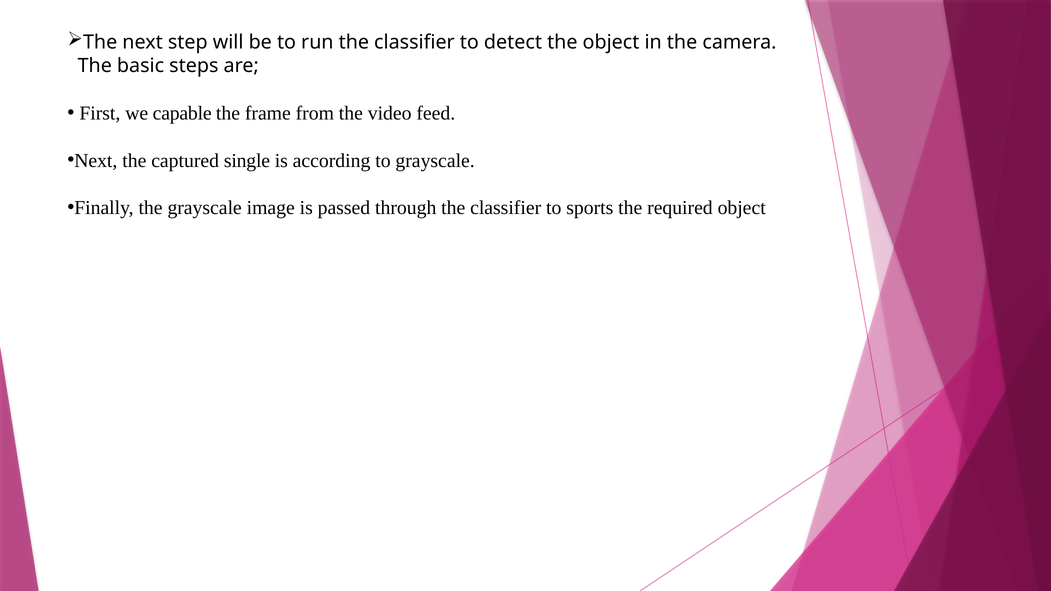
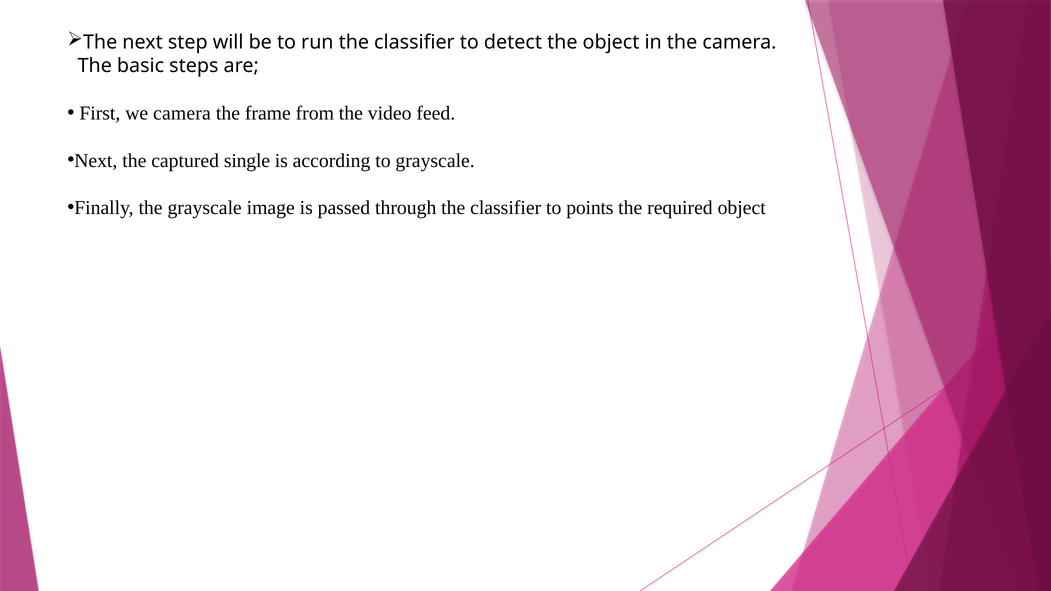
we capable: capable -> camera
sports: sports -> points
